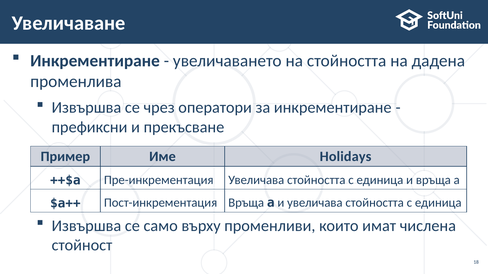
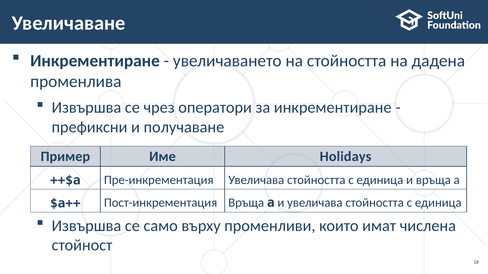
прекъсване: прекъсване -> получаване
